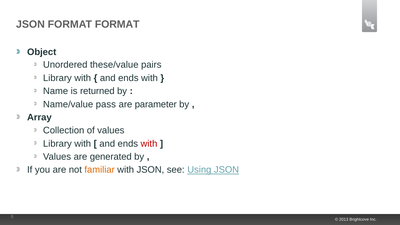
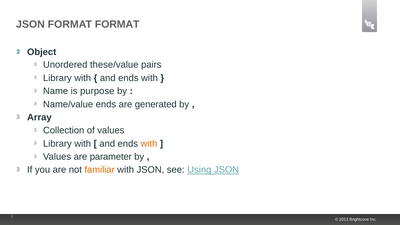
returned: returned -> purpose
Name/value pass: pass -> ends
parameter: parameter -> generated
with at (149, 144) colour: red -> orange
generated: generated -> parameter
